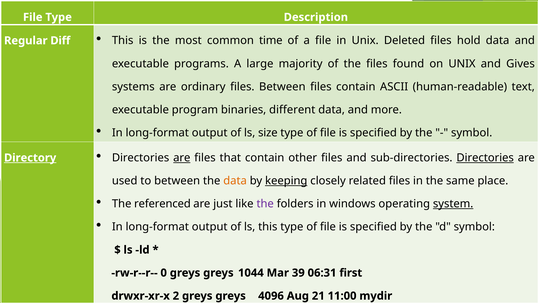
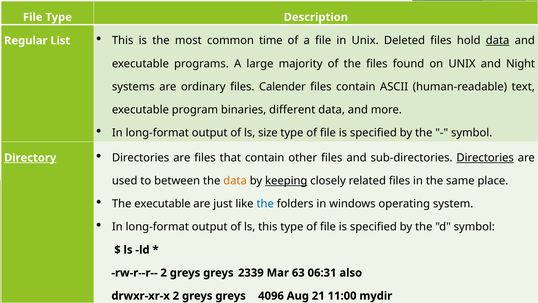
Diff: Diff -> List
data at (498, 41) underline: none -> present
Gives: Gives -> Night
files Between: Between -> Calender
are at (182, 158) underline: present -> none
The referenced: referenced -> executable
the at (265, 204) colour: purple -> blue
system underline: present -> none
rw-r--r-- 0: 0 -> 2
1044: 1044 -> 2339
39: 39 -> 63
first: first -> also
